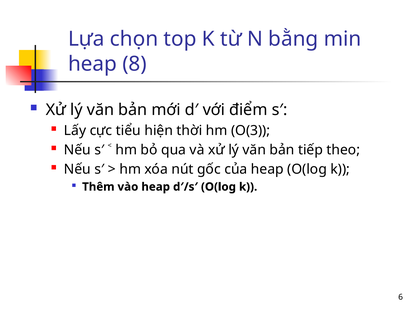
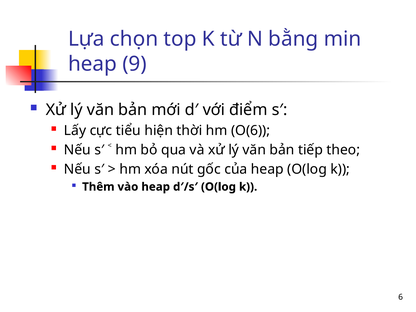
8: 8 -> 9
O(3: O(3 -> O(6
